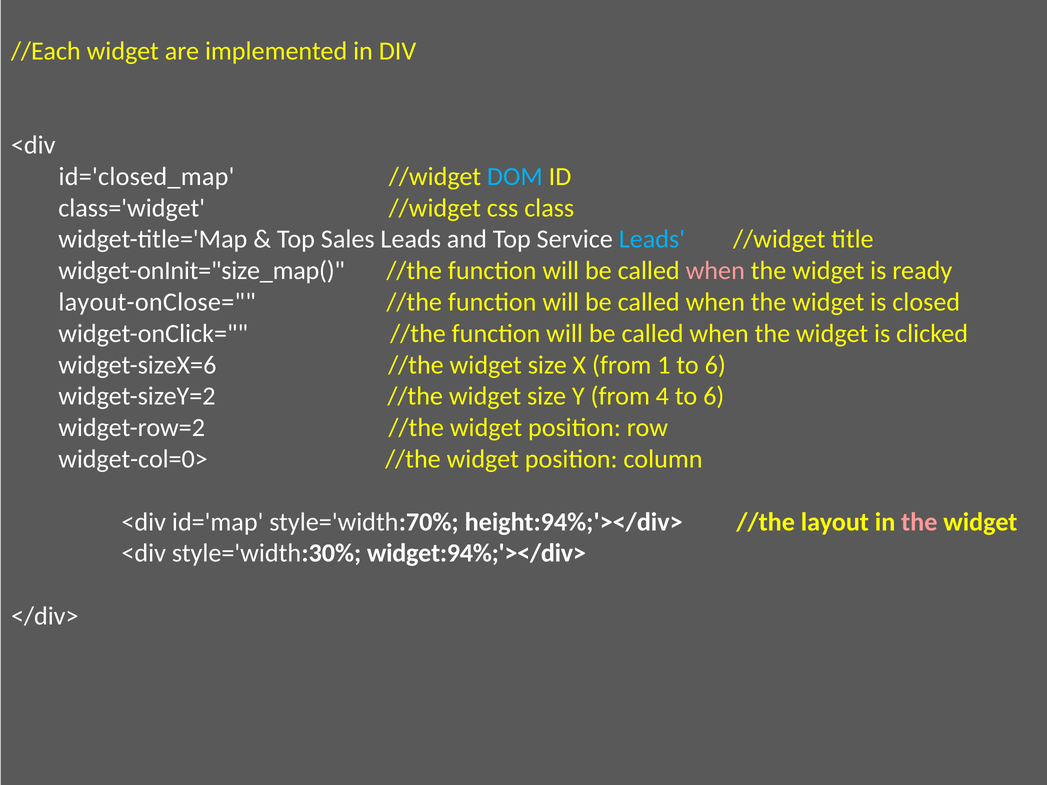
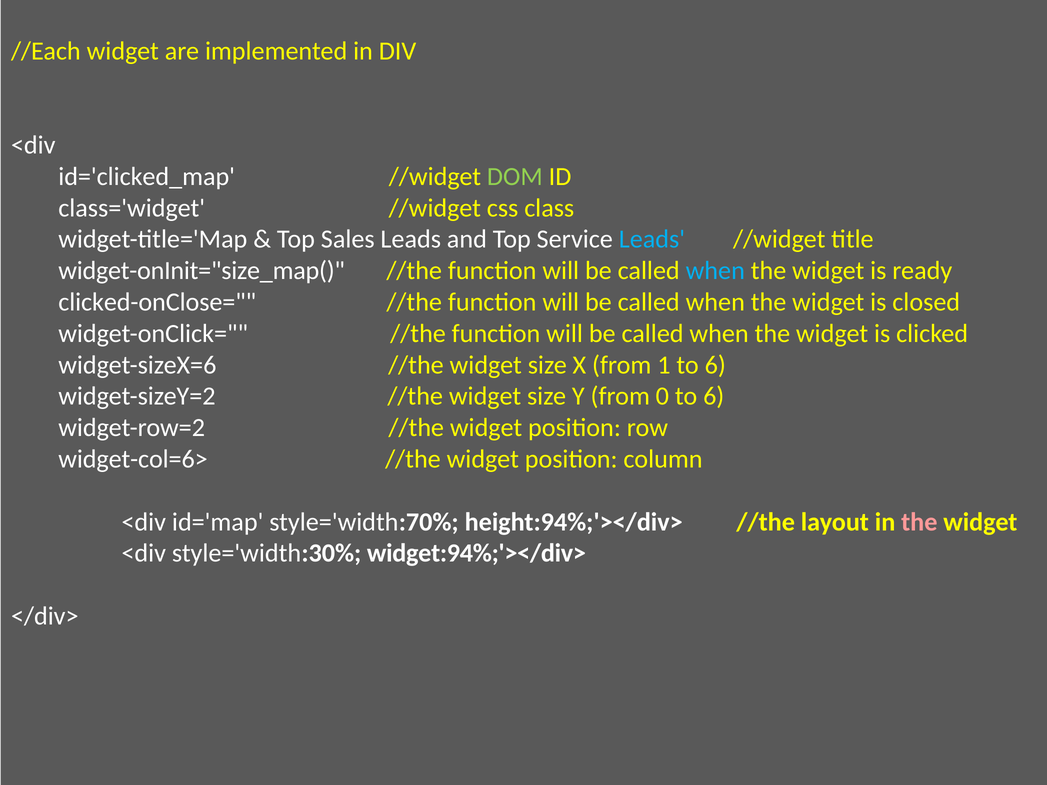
id='closed_map: id='closed_map -> id='clicked_map
DOM colour: light blue -> light green
when at (715, 271) colour: pink -> light blue
layout-onClose=: layout-onClose= -> clicked-onClose=
4: 4 -> 0
widget-col=0>: widget-col=0> -> widget-col=6>
